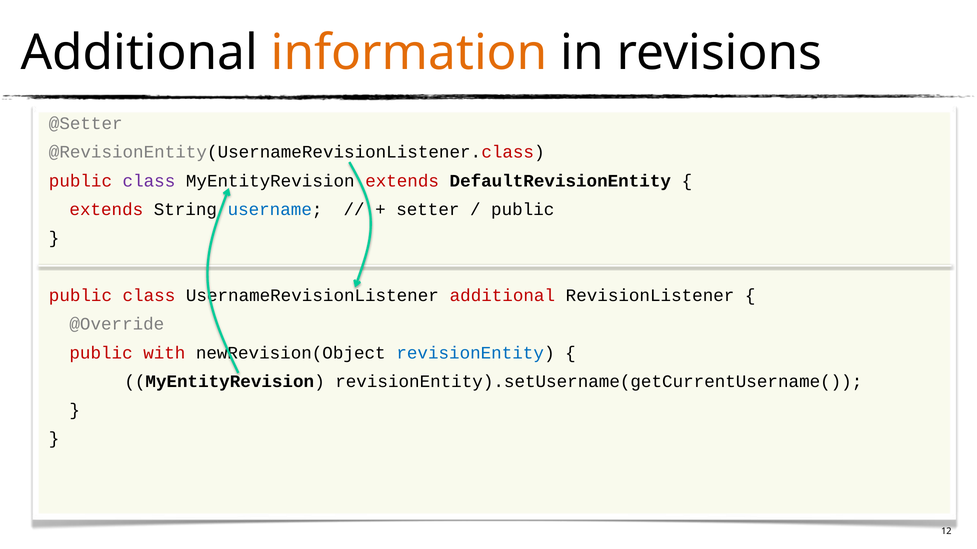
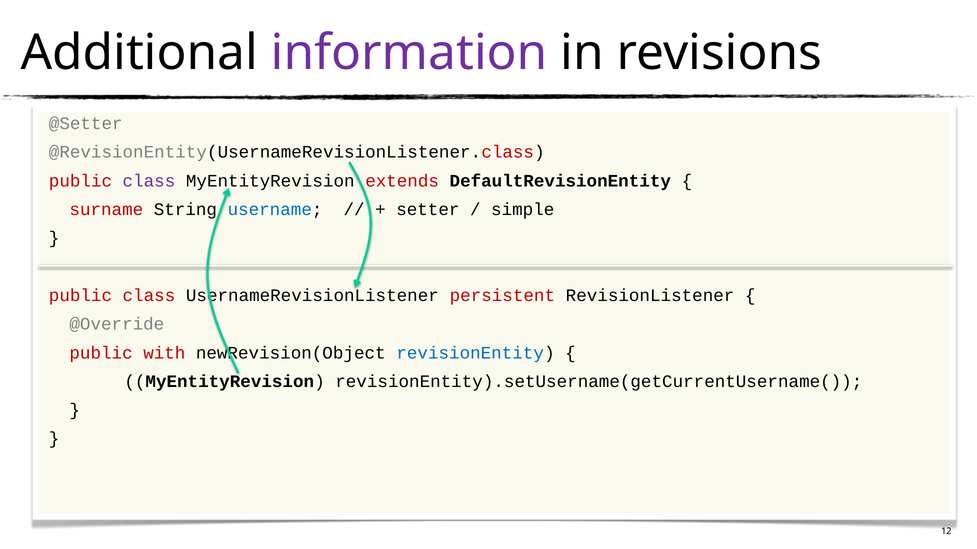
information colour: orange -> purple
extends at (106, 210): extends -> surname
public at (523, 210): public -> simple
additional at (502, 296): additional -> persistent
